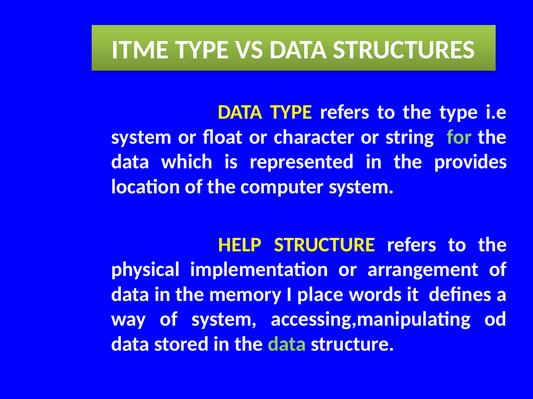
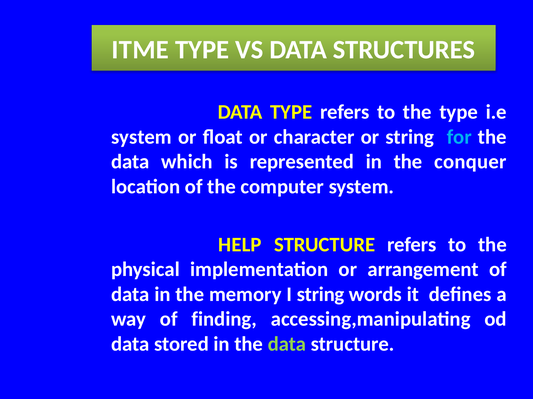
for colour: light green -> light blue
provides: provides -> conquer
I place: place -> string
of system: system -> finding
